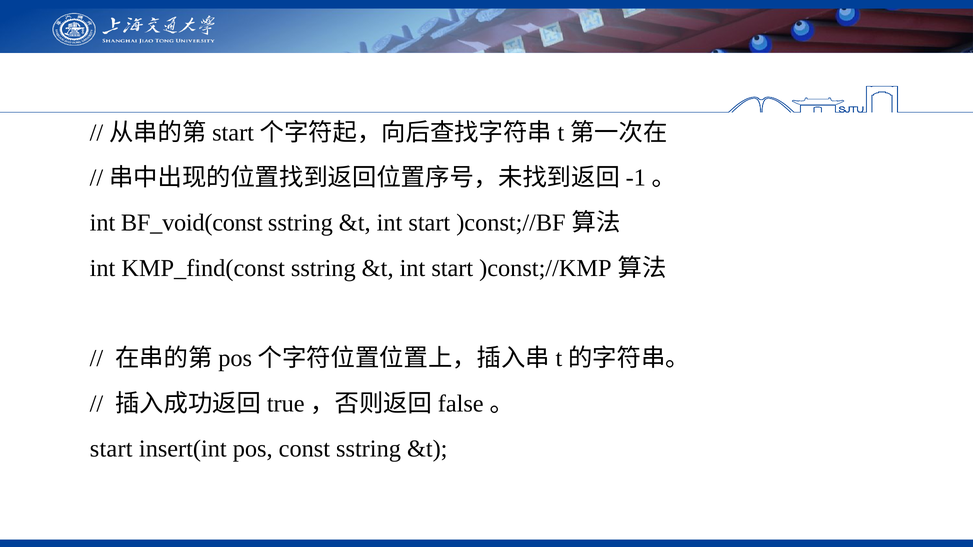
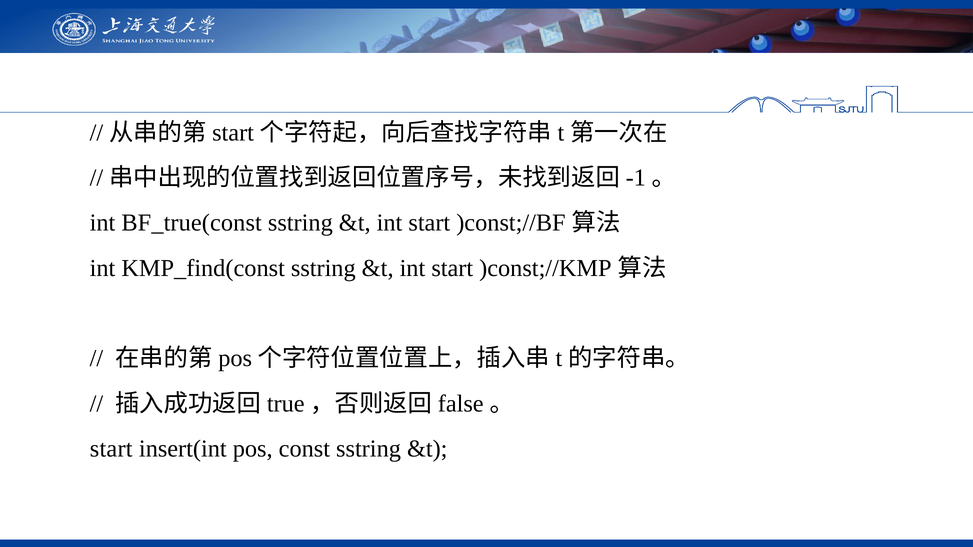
BF_void(const: BF_void(const -> BF_true(const
